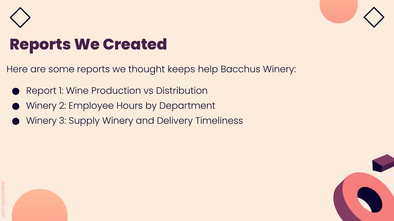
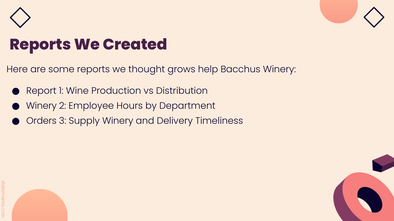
keeps: keeps -> grows
Winery at (41, 121): Winery -> Orders
